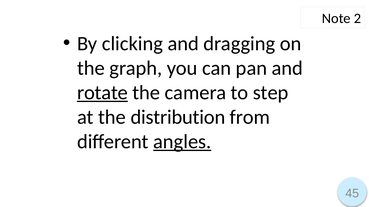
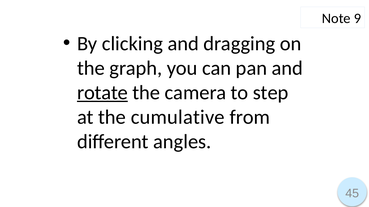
2: 2 -> 9
distribution: distribution -> cumulative
angles underline: present -> none
